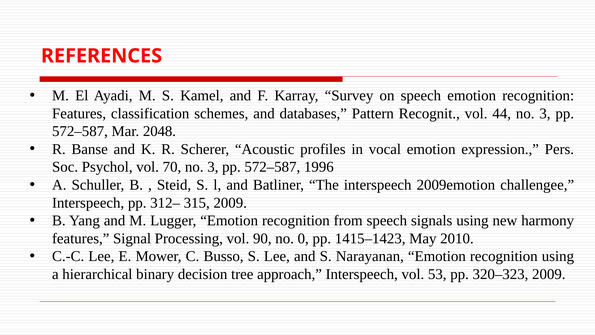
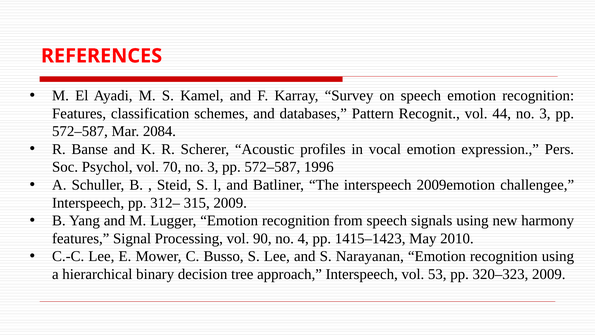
2048: 2048 -> 2084
0: 0 -> 4
